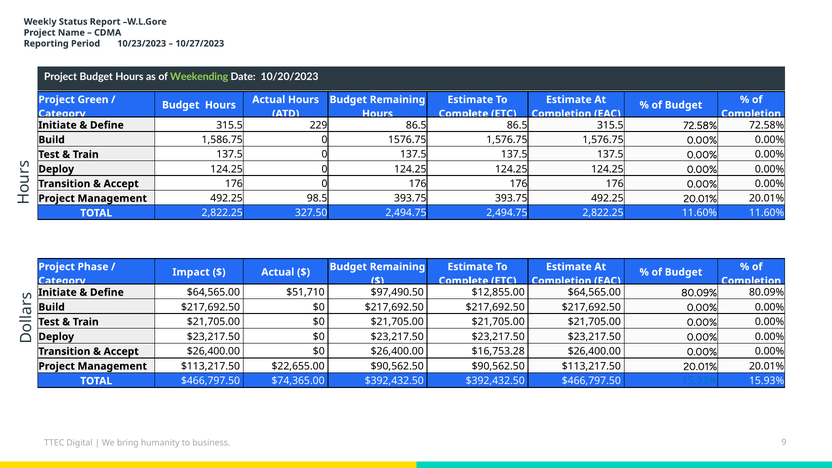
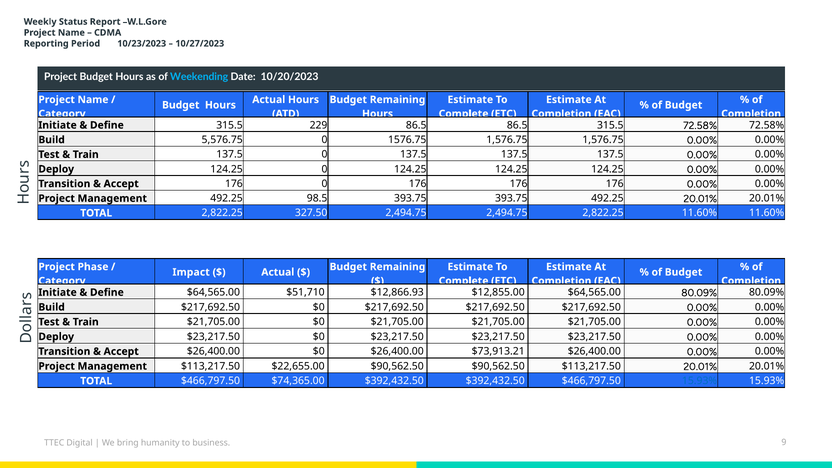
Weekending colour: light green -> light blue
Green at (93, 100): Green -> Name
1,586.75: 1,586.75 -> 5,576.75
$97,490.50: $97,490.50 -> $12,866.93
$16,753.28: $16,753.28 -> $73,913.21
